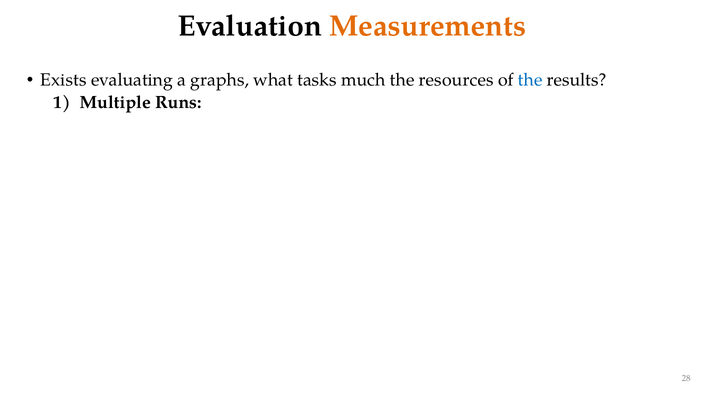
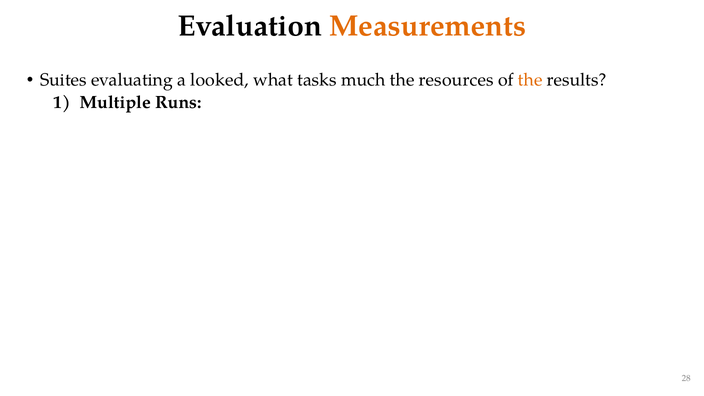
Exists: Exists -> Suites
graphs: graphs -> looked
the at (530, 80) colour: blue -> orange
